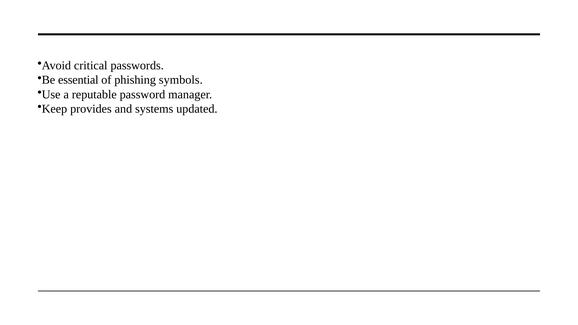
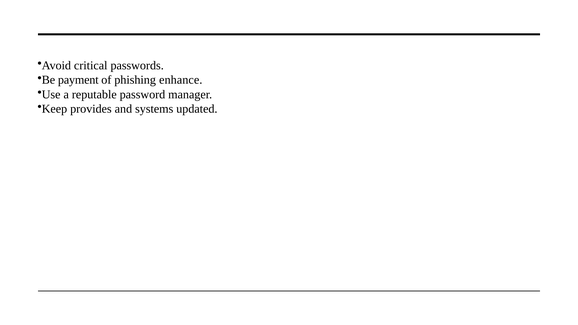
essential: essential -> payment
symbols: symbols -> enhance
